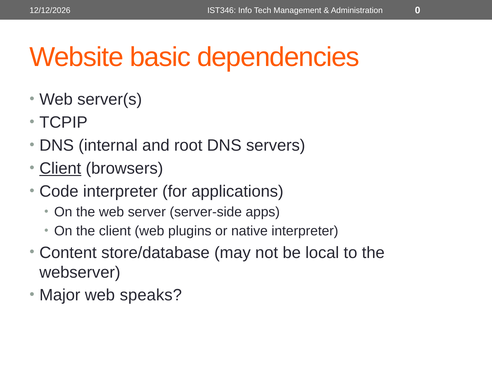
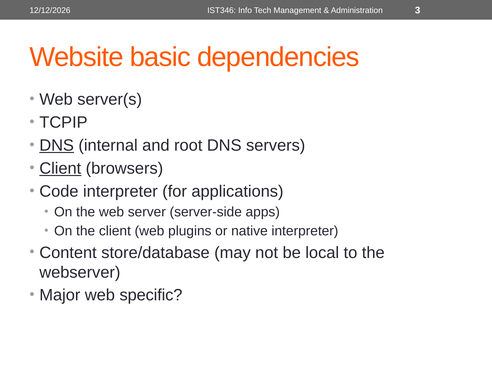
0: 0 -> 3
DNS at (57, 145) underline: none -> present
speaks: speaks -> specific
